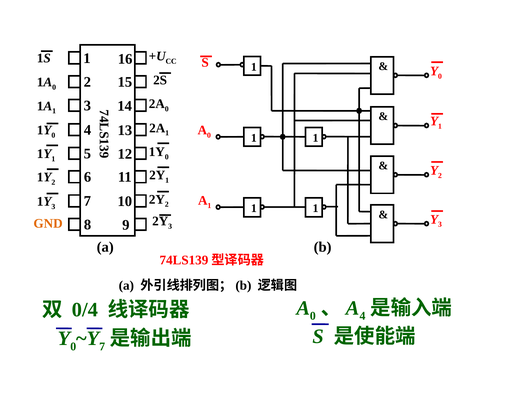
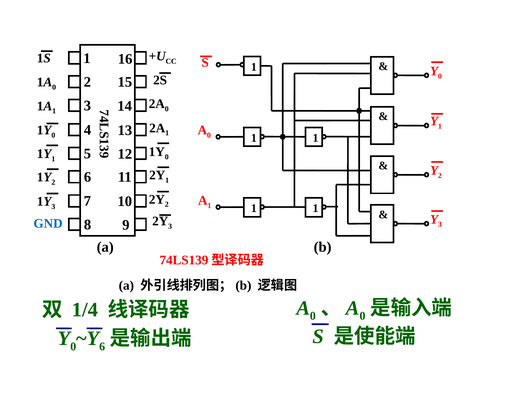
GND colour: orange -> blue
0/4: 0/4 -> 1/4
4 at (362, 316): 4 -> 0
7 at (102, 346): 7 -> 6
